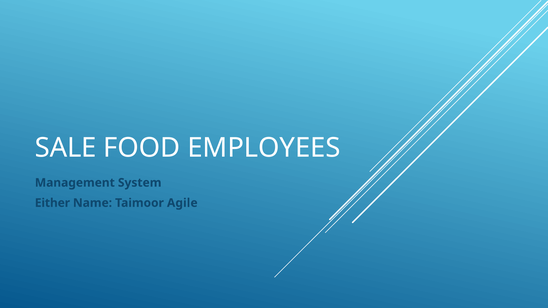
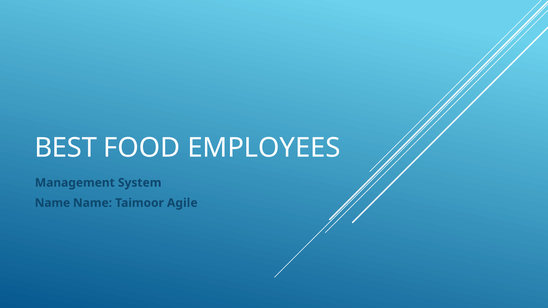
SALE: SALE -> BEST
Either at (52, 203): Either -> Name
